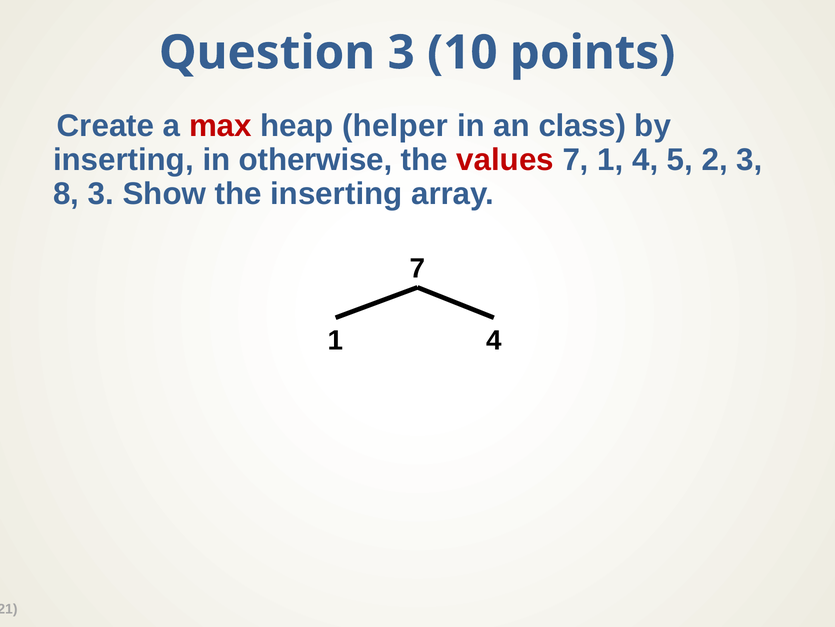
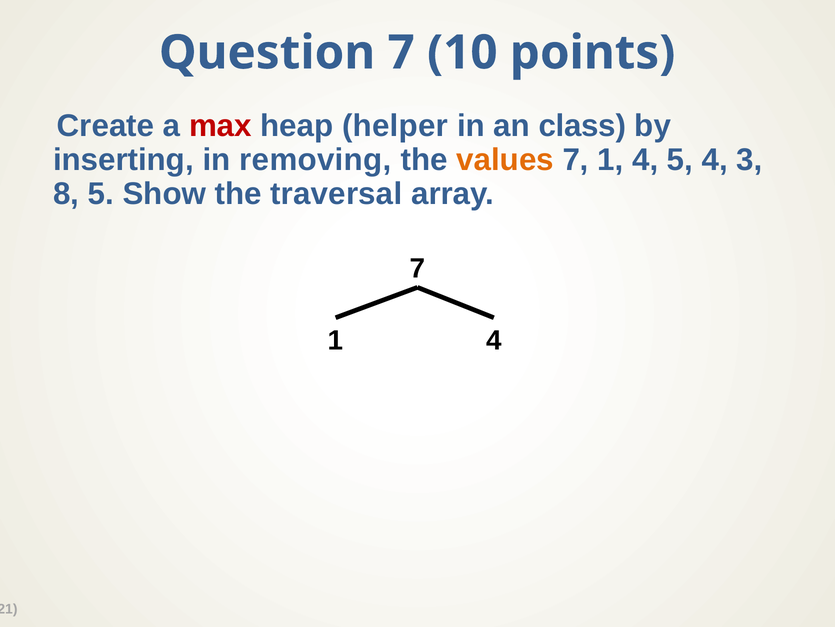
Question 3: 3 -> 7
otherwise: otherwise -> removing
values colour: red -> orange
5 2: 2 -> 4
8 3: 3 -> 5
the inserting: inserting -> traversal
